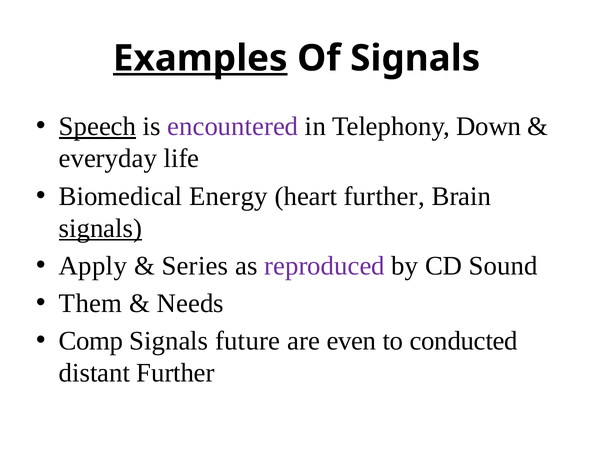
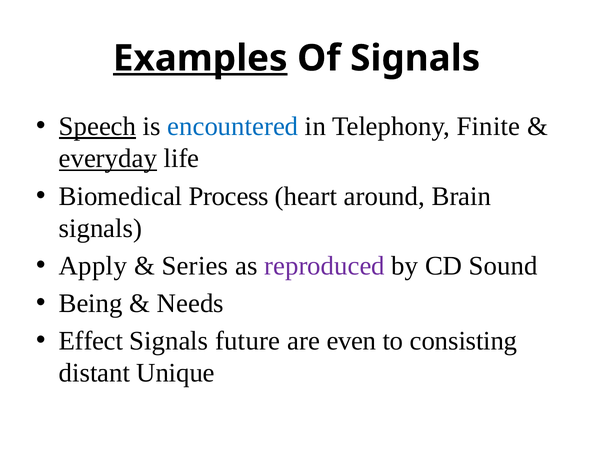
encountered colour: purple -> blue
Down: Down -> Finite
everyday underline: none -> present
Energy: Energy -> Process
heart further: further -> around
signals at (100, 228) underline: present -> none
Them: Them -> Being
Comp: Comp -> Effect
conducted: conducted -> consisting
distant Further: Further -> Unique
